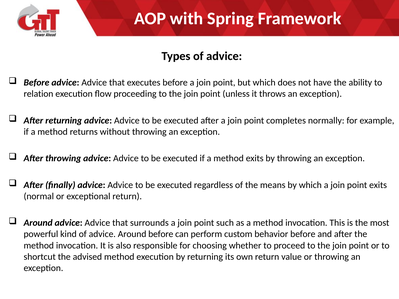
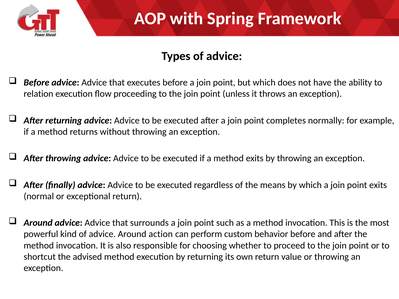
Around before: before -> action
